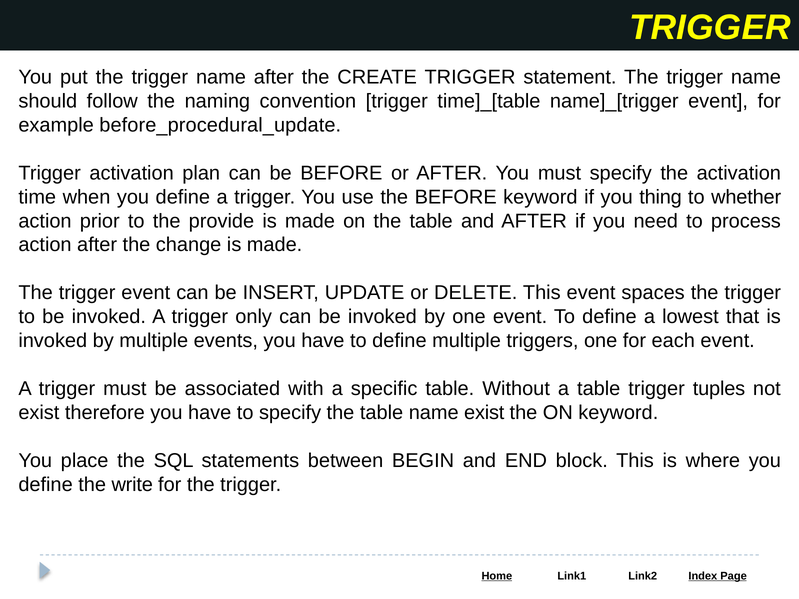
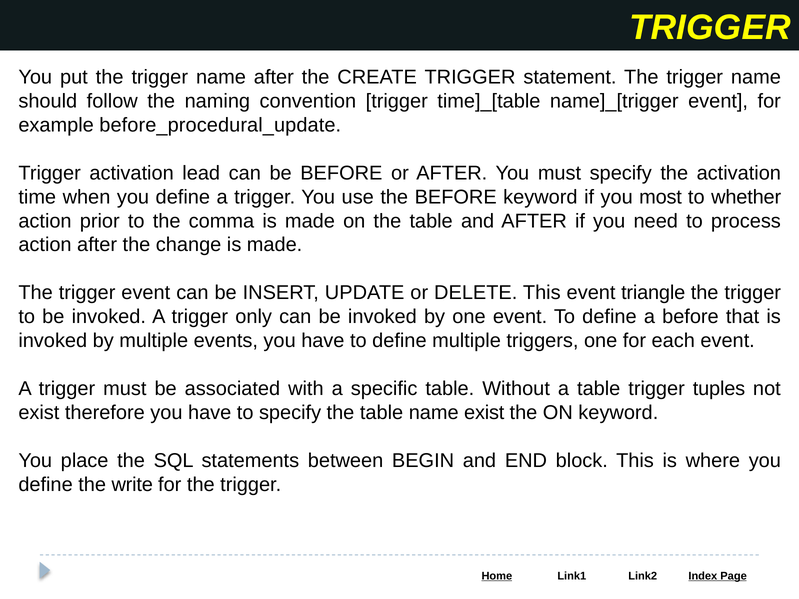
plan: plan -> lead
thing: thing -> most
provide: provide -> comma
spaces: spaces -> triangle
a lowest: lowest -> before
